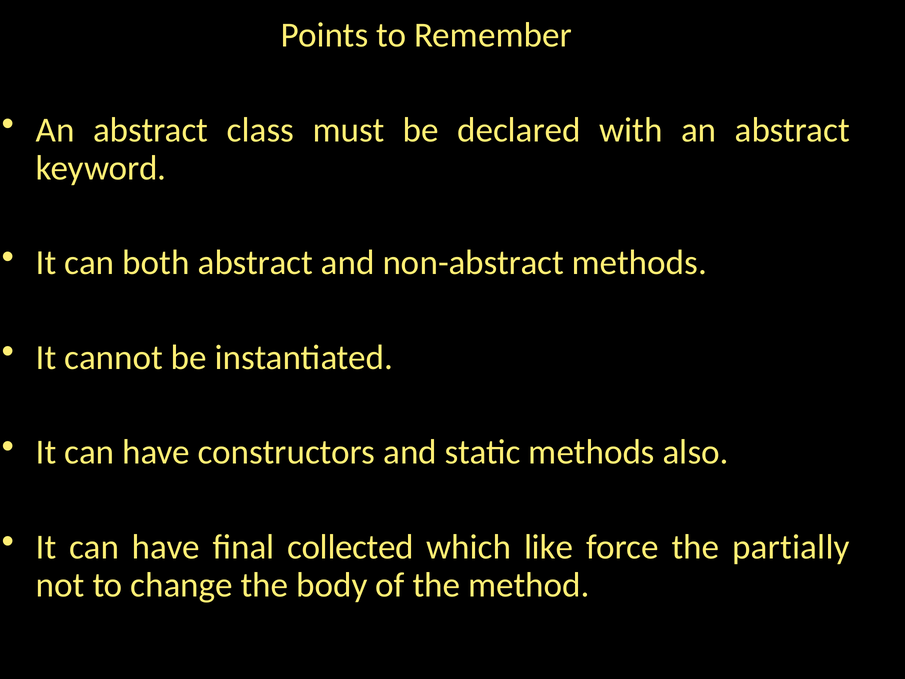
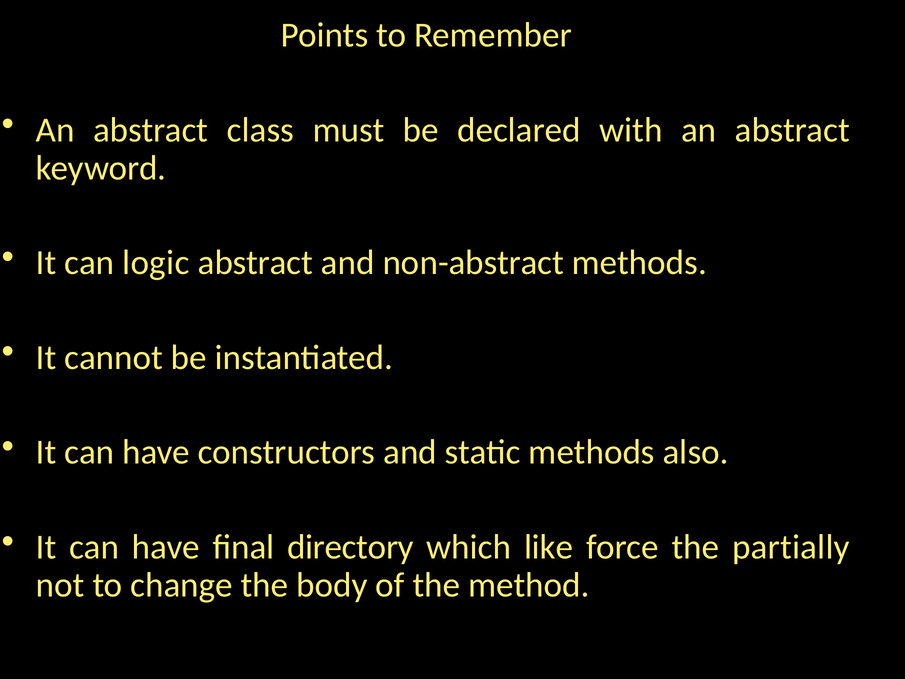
both: both -> logic
collected: collected -> directory
